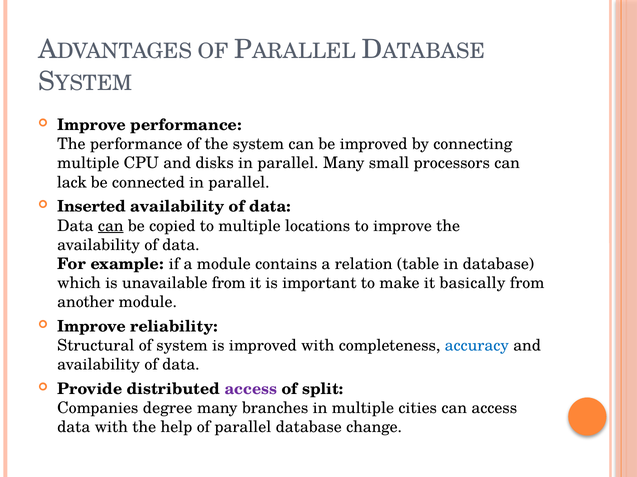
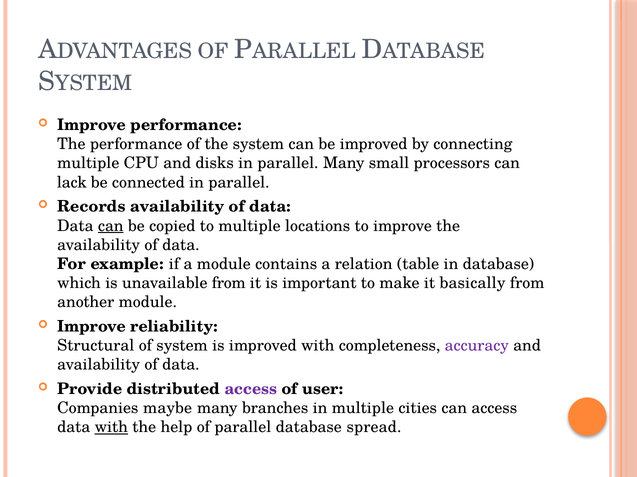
Inserted: Inserted -> Records
accuracy colour: blue -> purple
split: split -> user
degree: degree -> maybe
with at (111, 428) underline: none -> present
change: change -> spread
